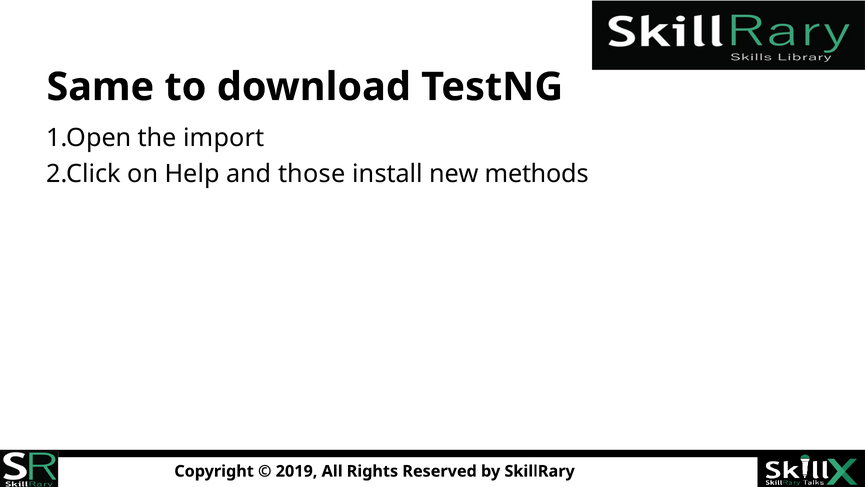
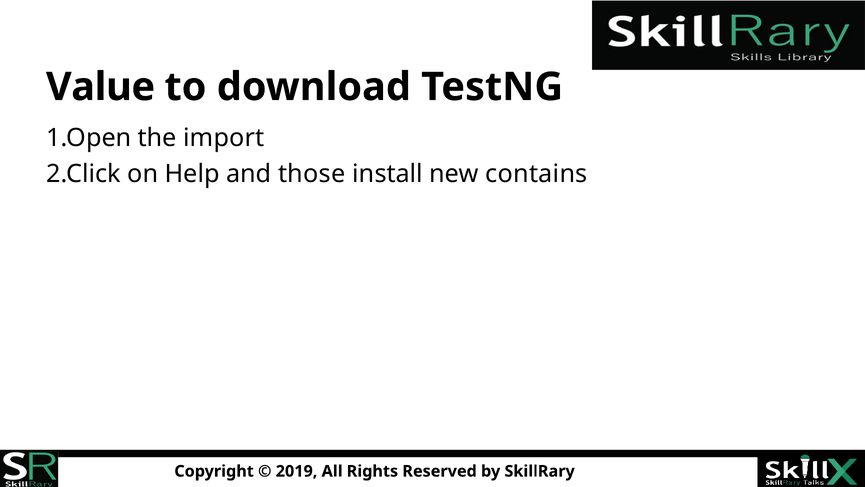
Same: Same -> Value
methods: methods -> contains
